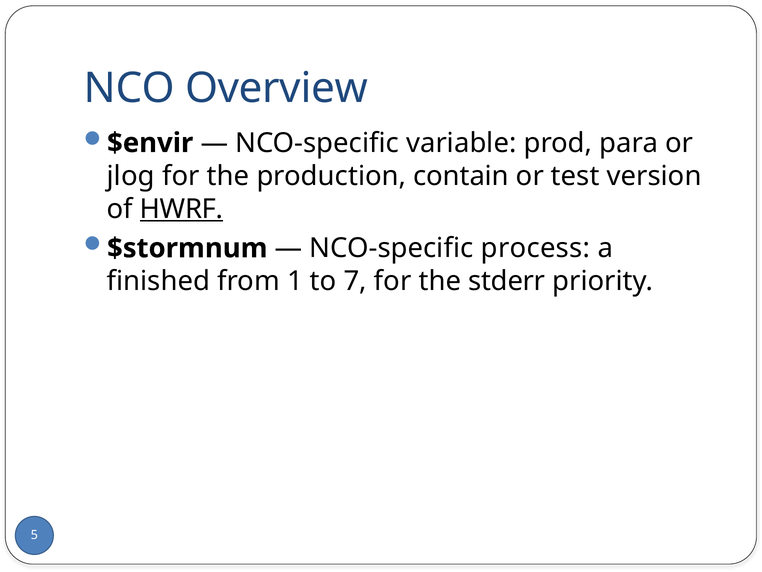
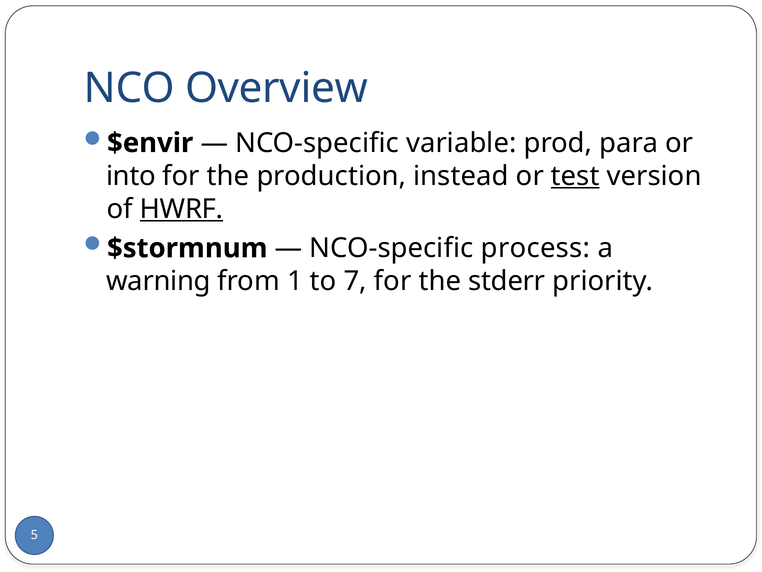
jlog: jlog -> into
contain: contain -> instead
test underline: none -> present
finished: finished -> warning
